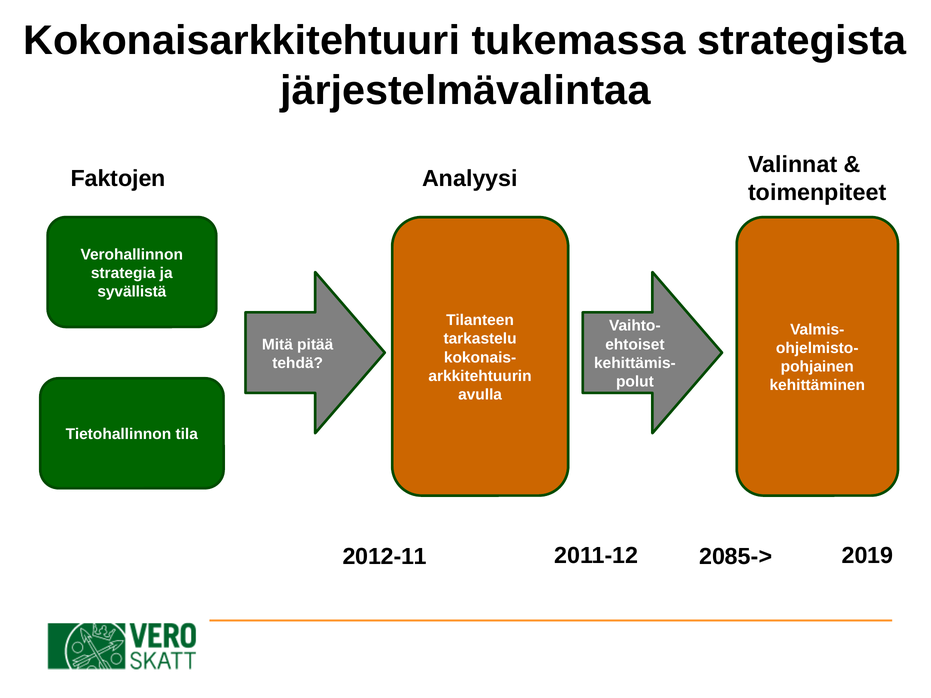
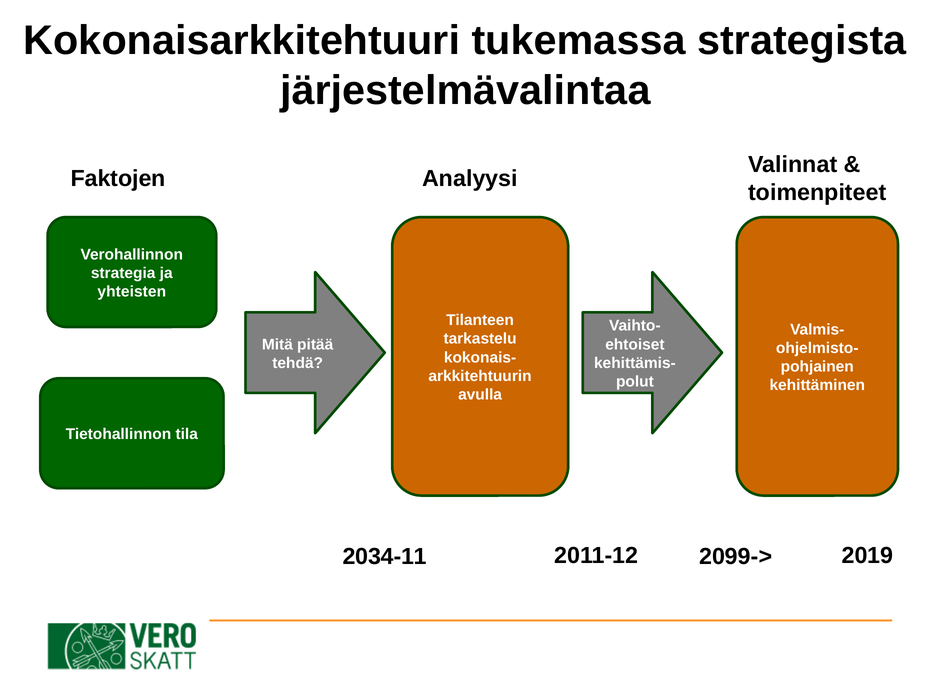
syvällistä: syvällistä -> yhteisten
2012-11: 2012-11 -> 2034-11
2085->: 2085-> -> 2099->
